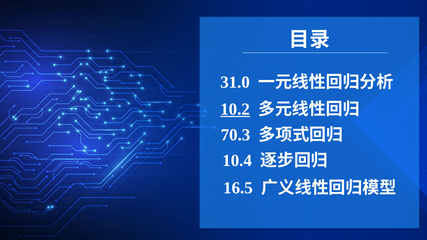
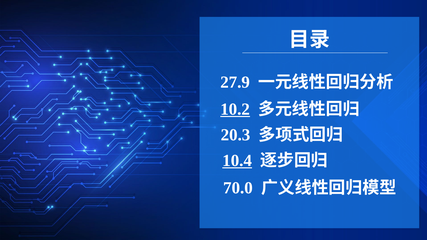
31.0: 31.0 -> 27.9
70.3: 70.3 -> 20.3
10.4 underline: none -> present
16.5: 16.5 -> 70.0
